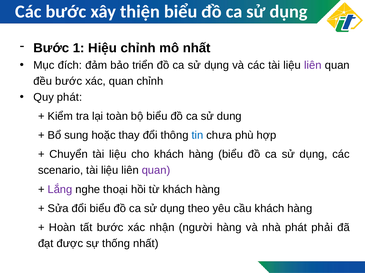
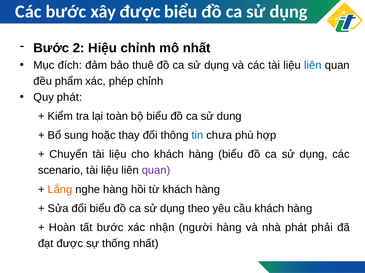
xây thiện: thiện -> được
1: 1 -> 2
triển: triển -> thuê
liên at (313, 65) colour: purple -> blue
đều bước: bước -> phẩm
xác quan: quan -> phép
Lắng colour: purple -> orange
nghe thoại: thoại -> hàng
